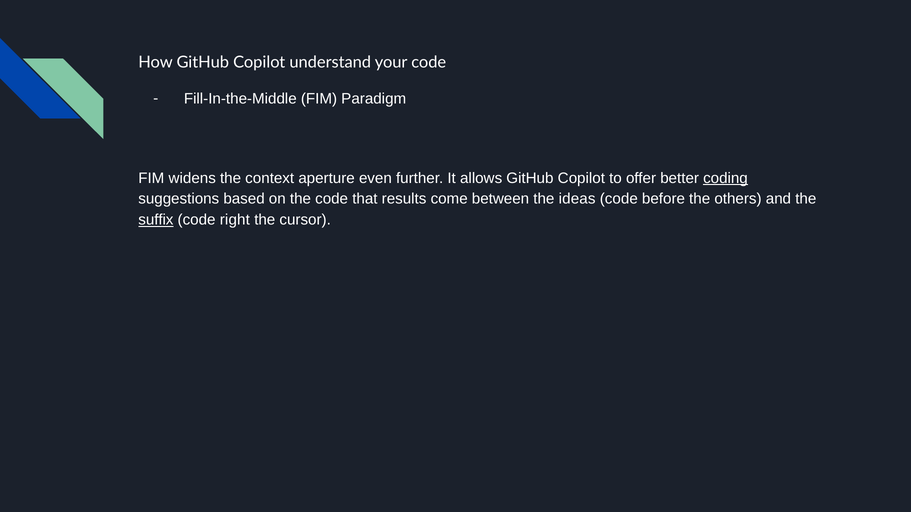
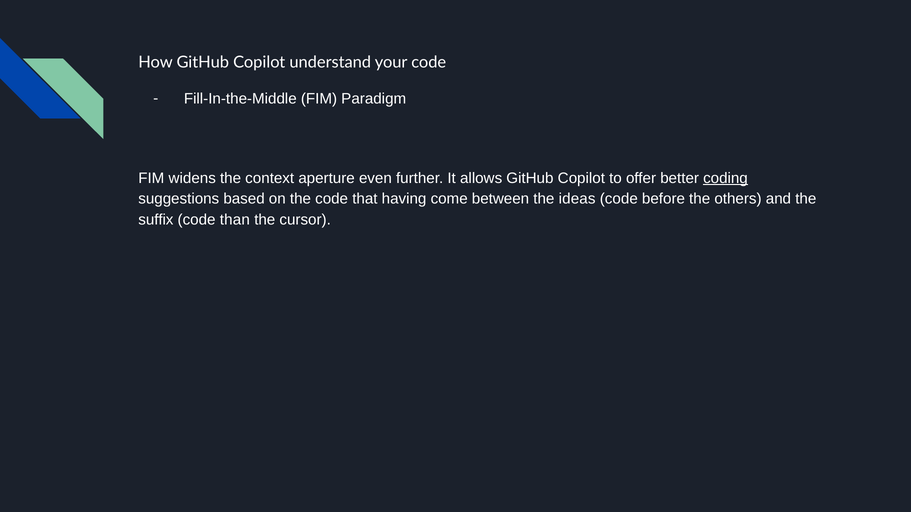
results: results -> having
suffix underline: present -> none
right: right -> than
